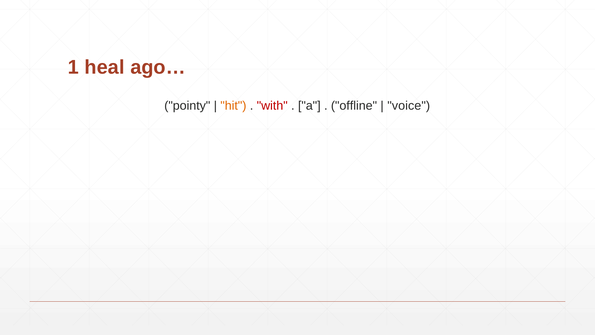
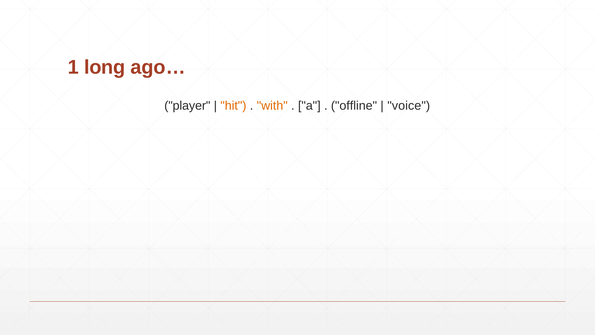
heal: heal -> long
pointy: pointy -> player
with colour: red -> orange
